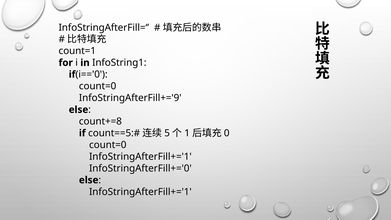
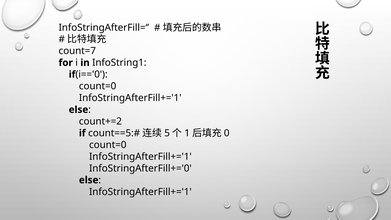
count=1: count=1 -> count=7
InfoStringAfterFill+='9 at (130, 98): InfoStringAfterFill+='9 -> InfoStringAfterFill+='1
count+=8: count+=8 -> count+=2
